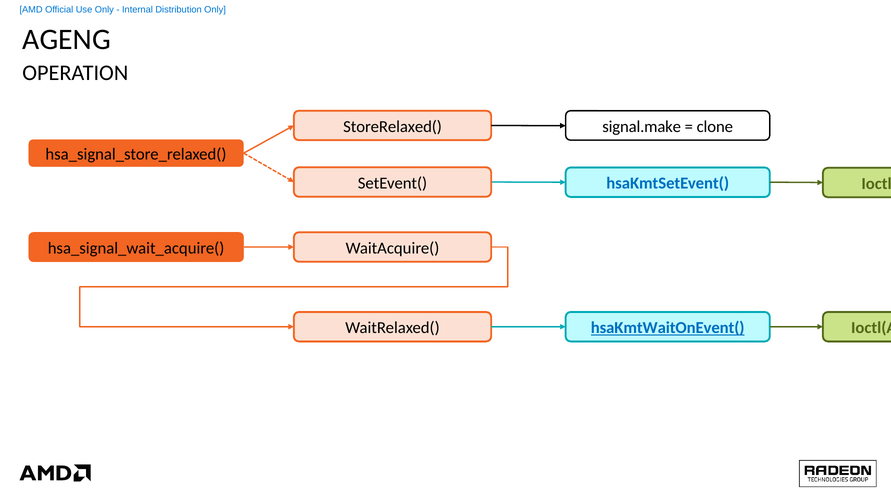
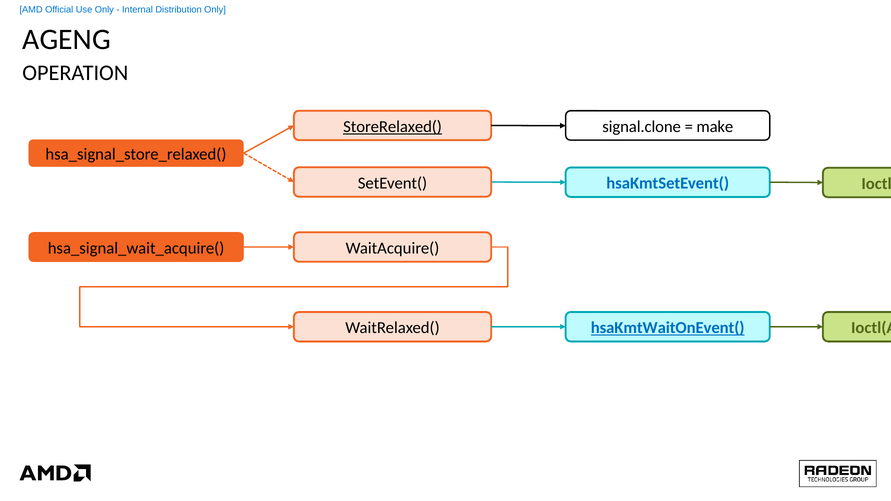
StoreRelaxed( underline: none -> present
signal.make: signal.make -> signal.clone
clone: clone -> make
